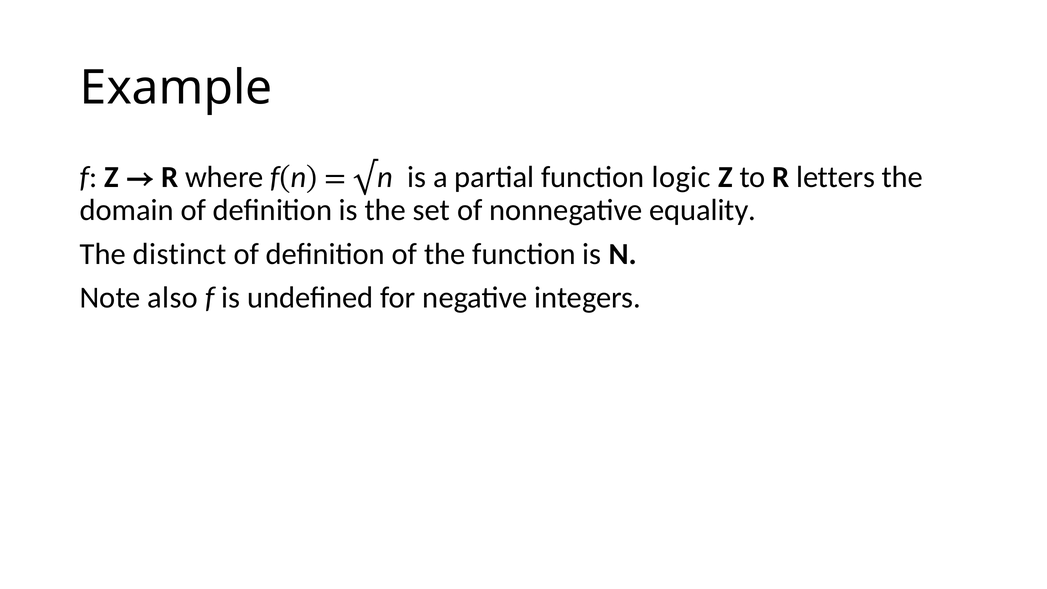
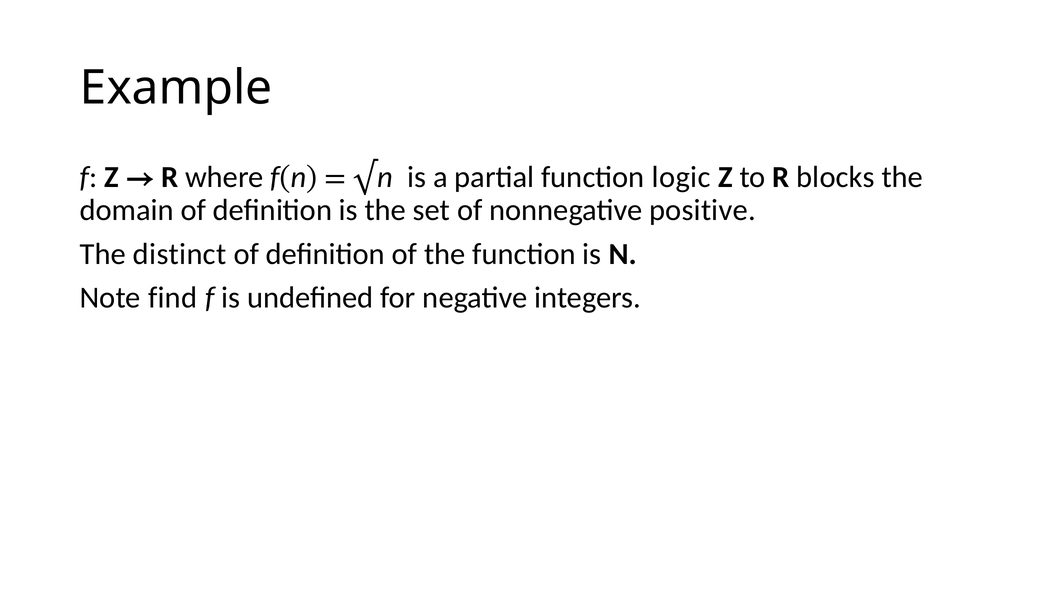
letters: letters -> blocks
equality: equality -> positive
also: also -> find
